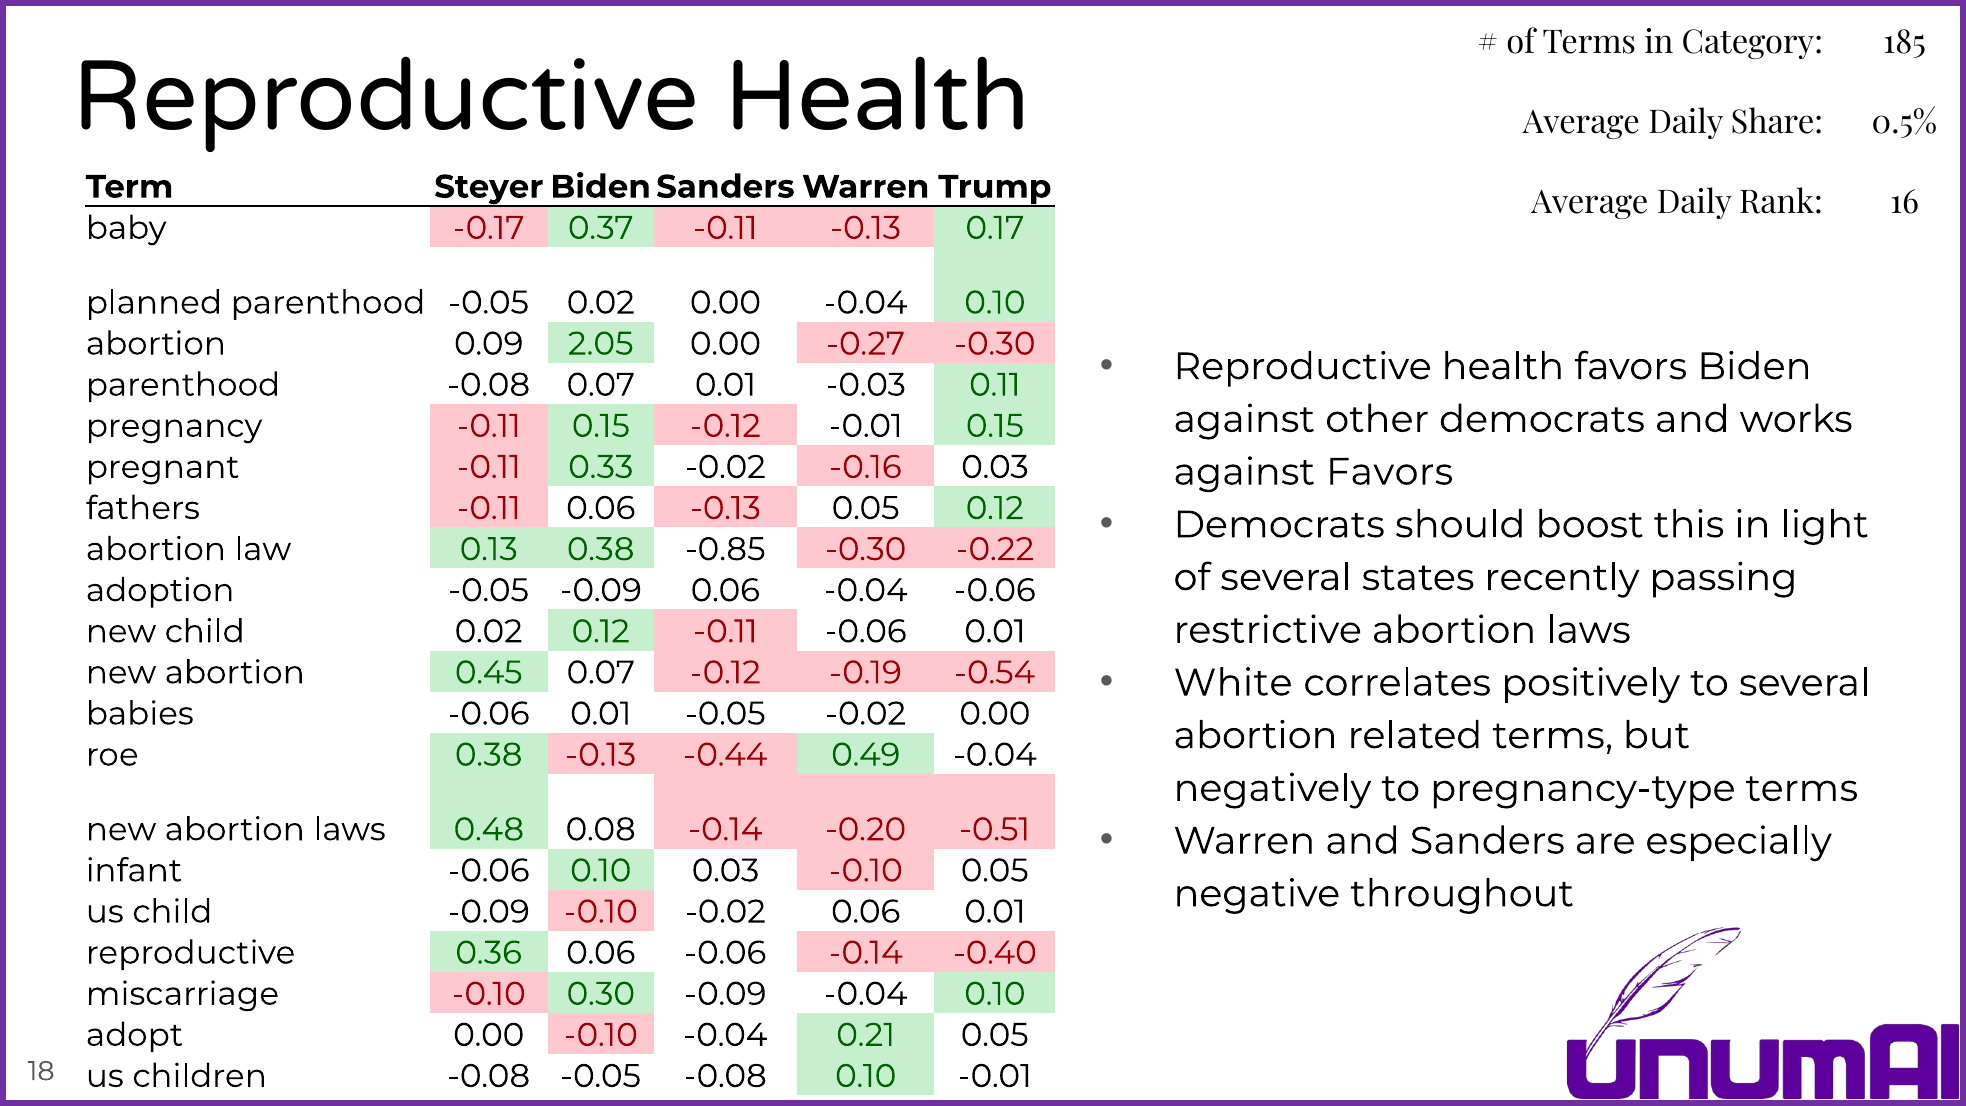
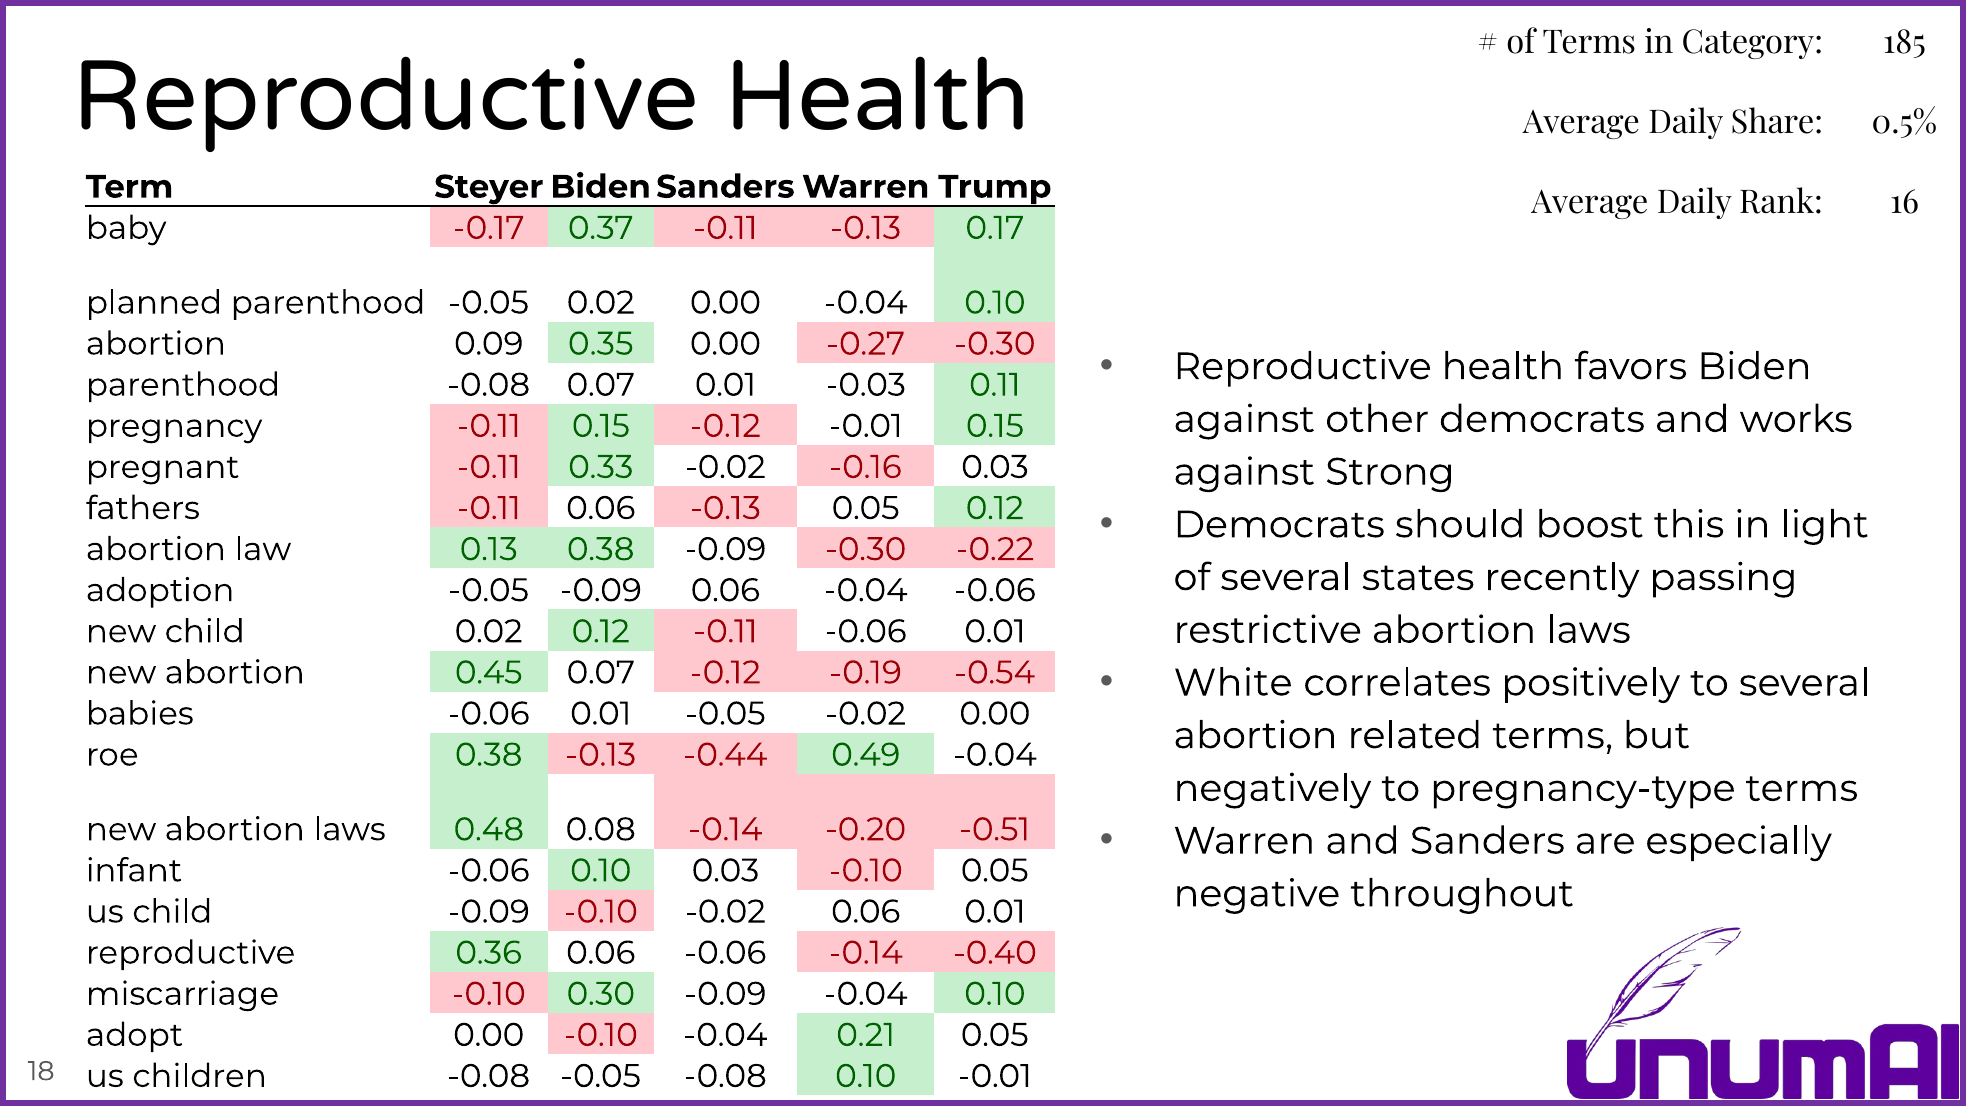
2.05: 2.05 -> 0.35
against Favors: Favors -> Strong
0.38 -0.85: -0.85 -> -0.09
